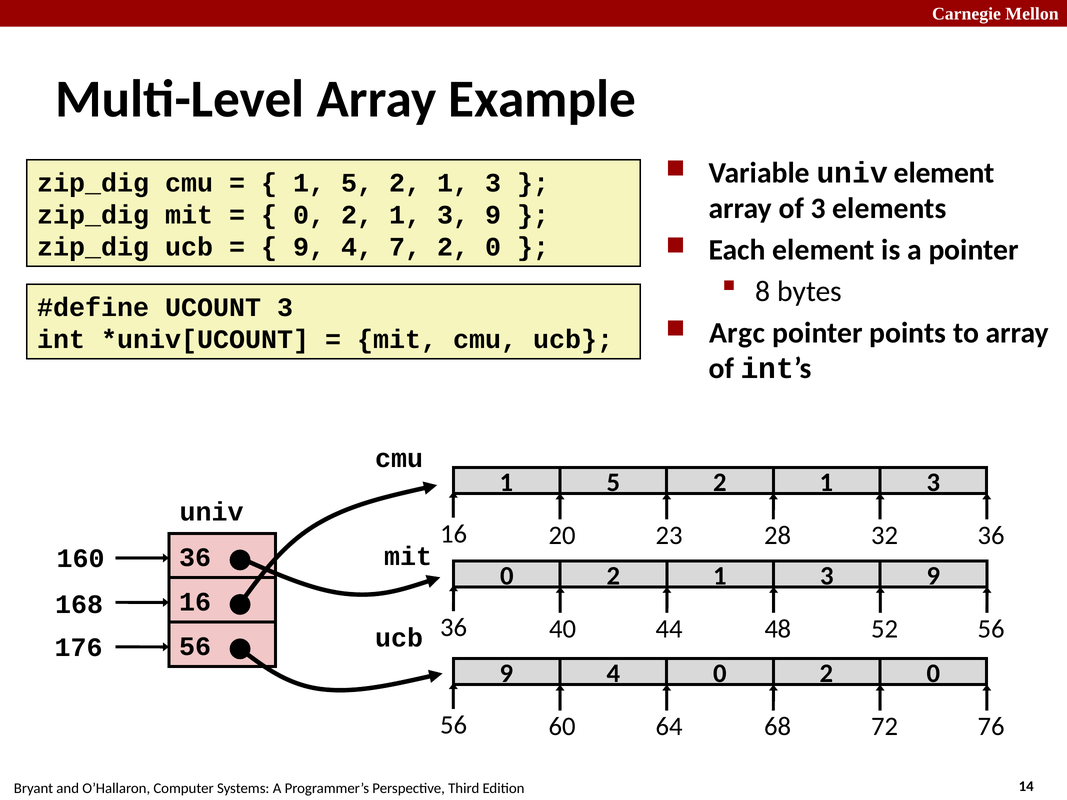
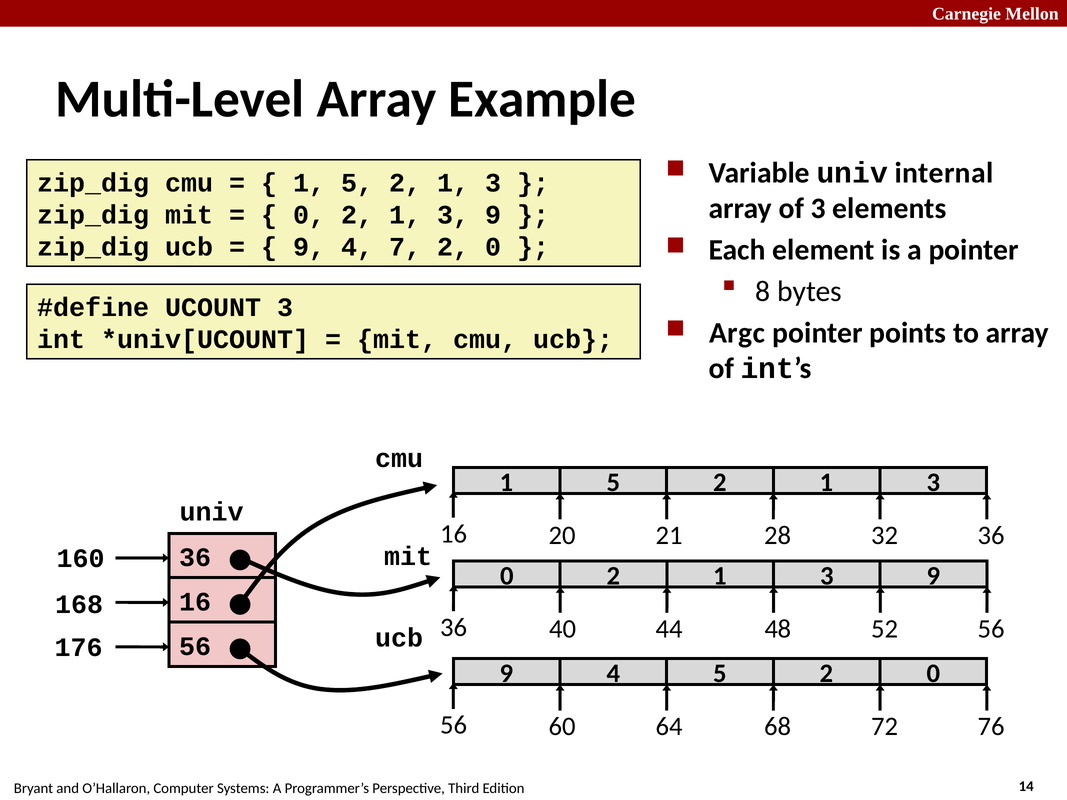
univ element: element -> internal
23: 23 -> 21
4 0: 0 -> 5
